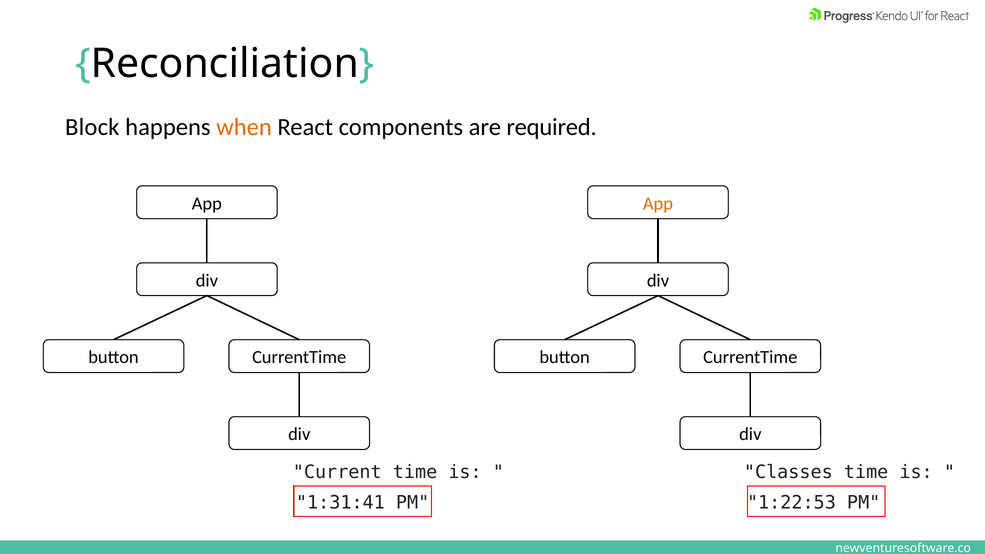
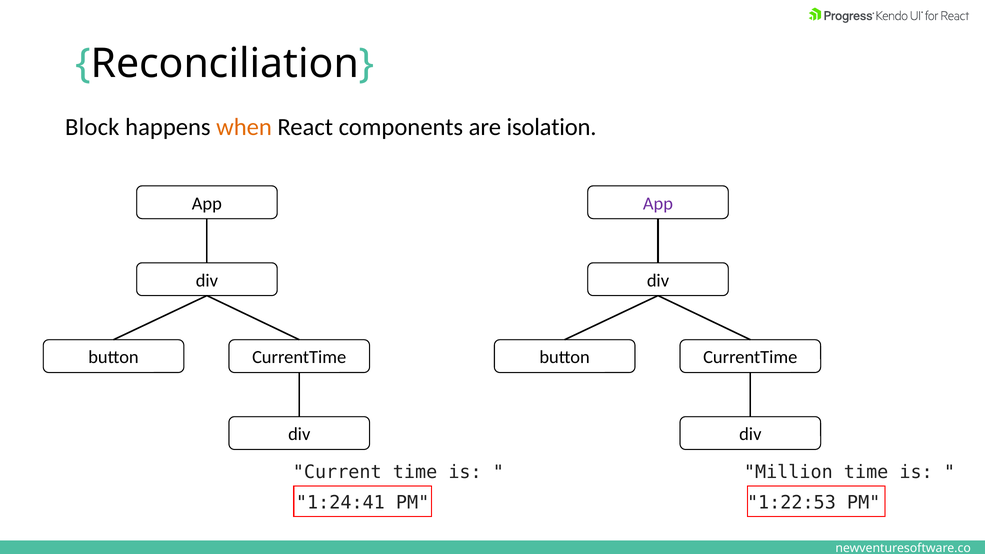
required: required -> isolation
App at (658, 204) colour: orange -> purple
Classes: Classes -> Million
1:31:41: 1:31:41 -> 1:24:41
